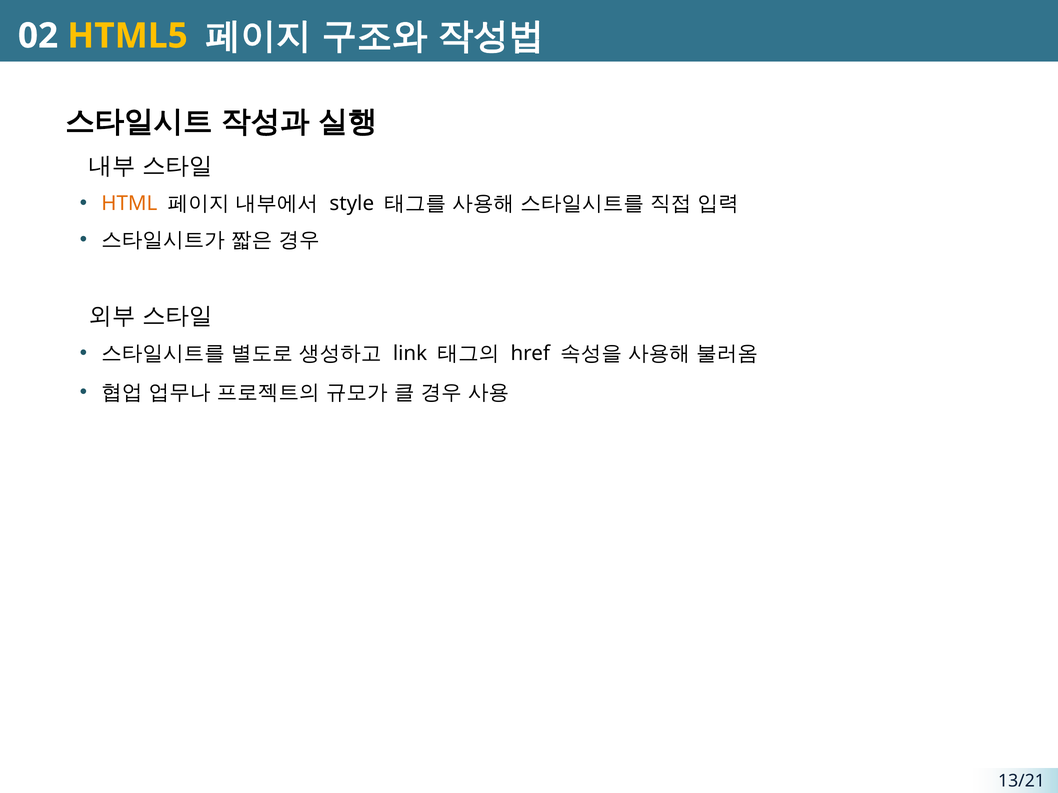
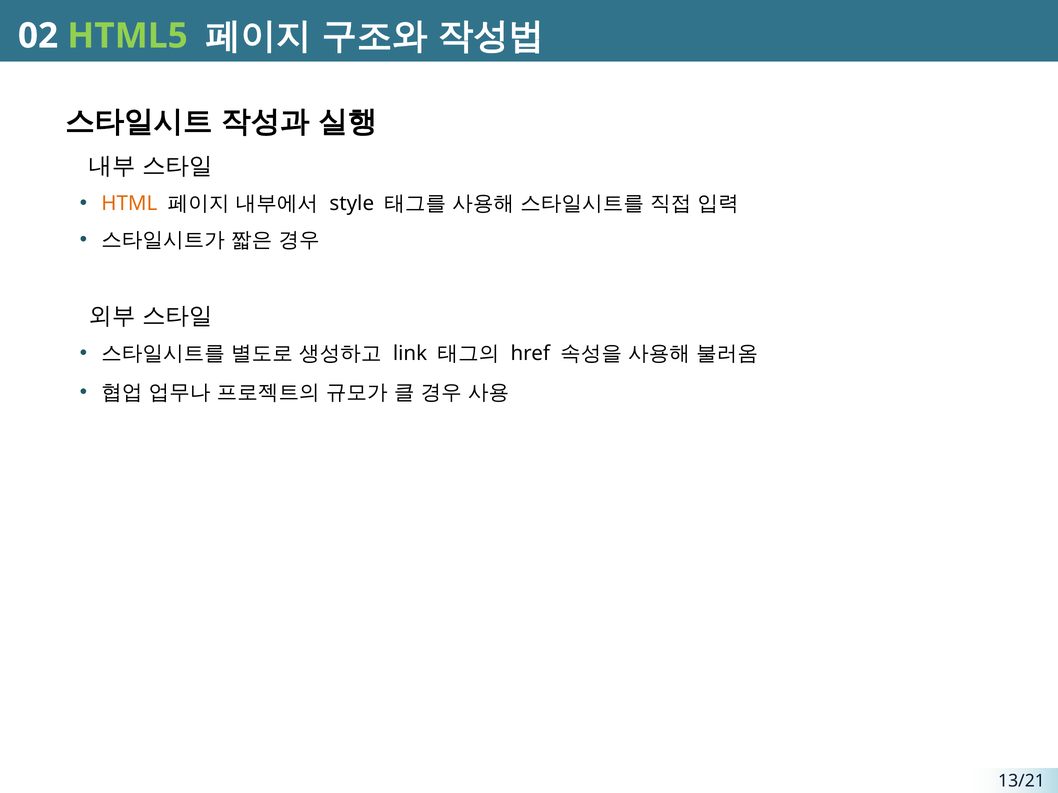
HTML5 colour: yellow -> light green
